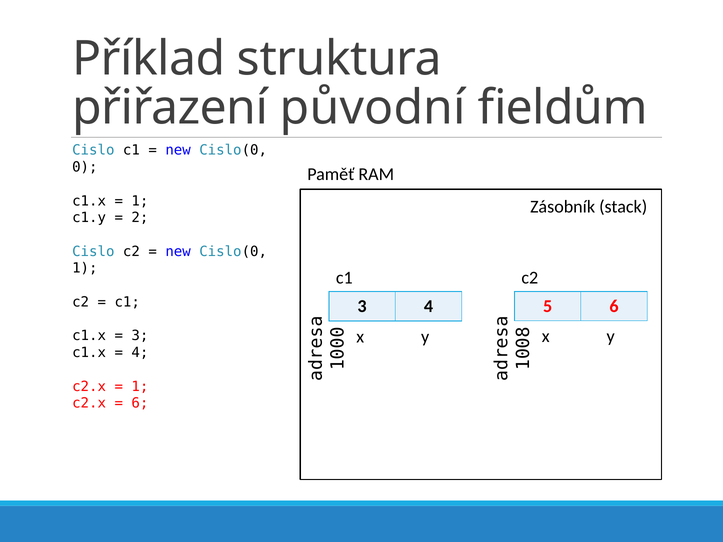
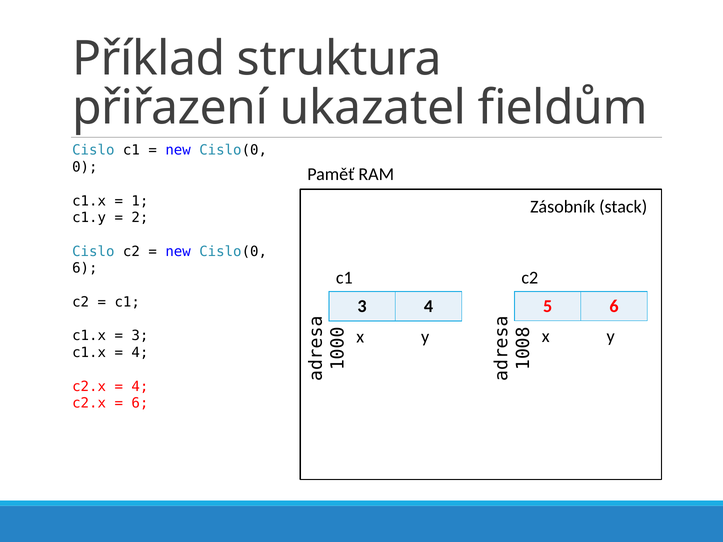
původní: původní -> ukazatel
1 at (85, 268): 1 -> 6
1 at (140, 387): 1 -> 4
